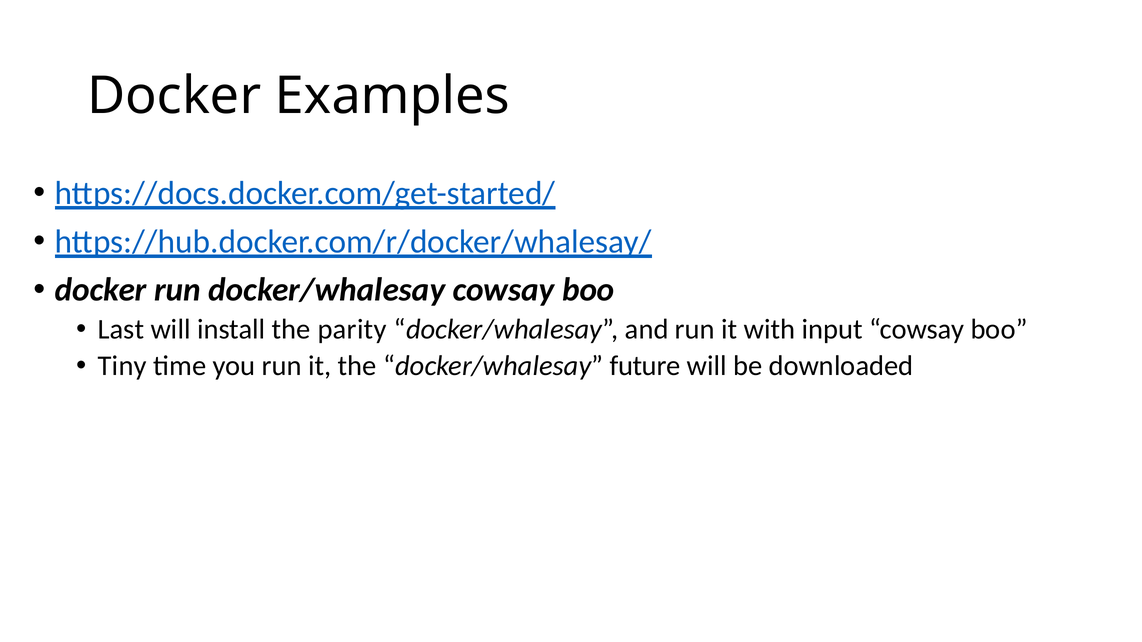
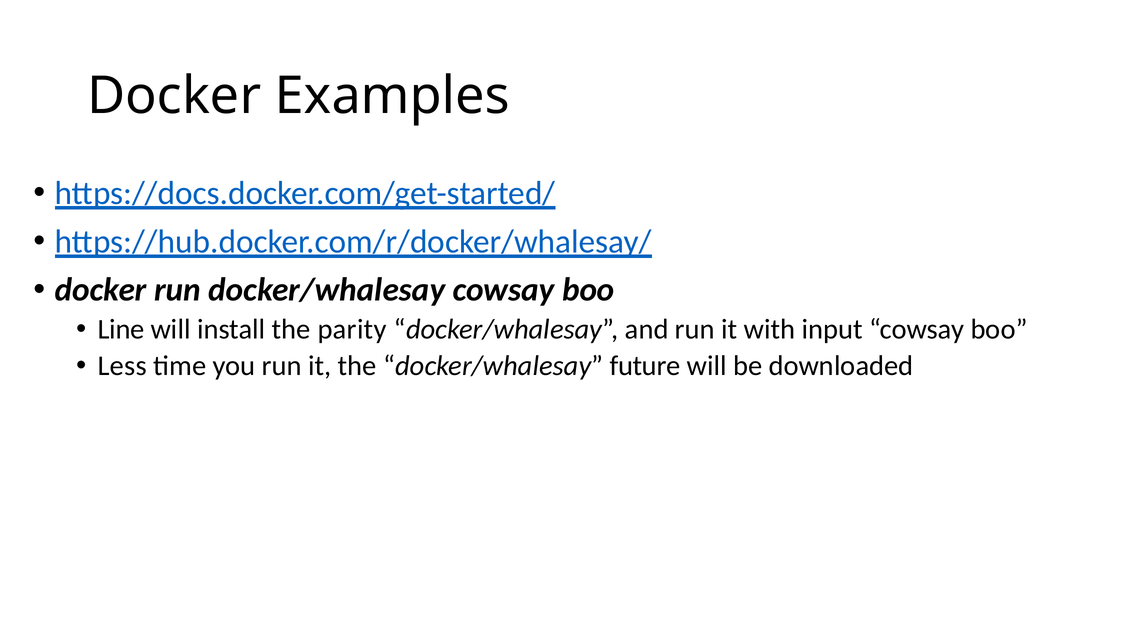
Last: Last -> Line
Tiny: Tiny -> Less
